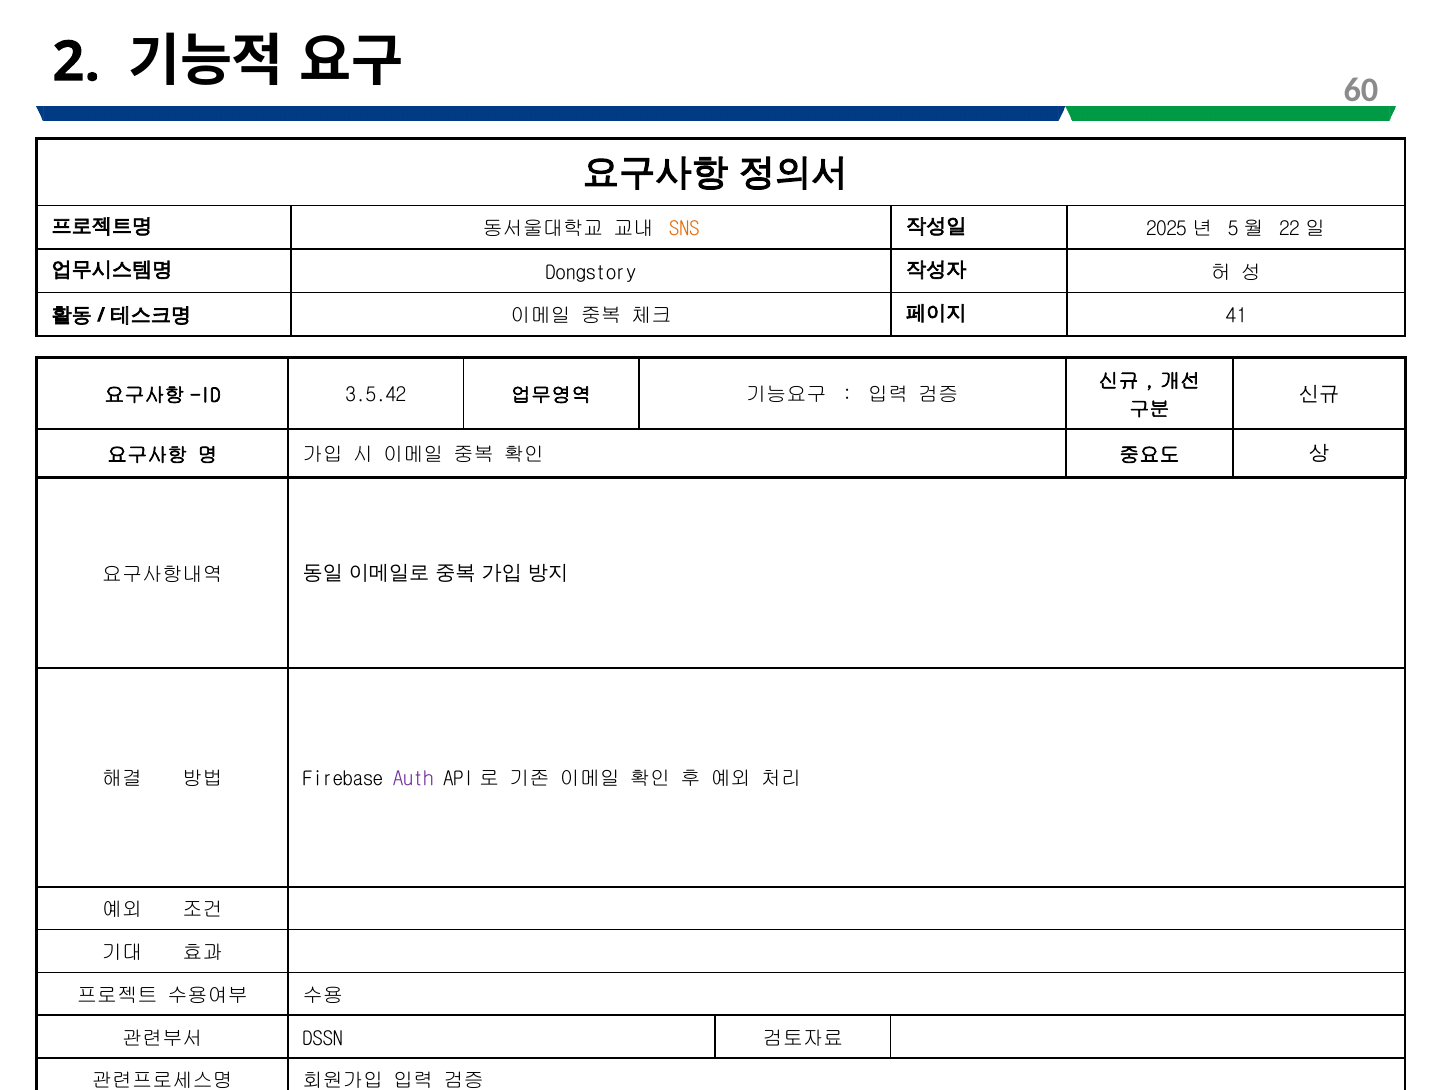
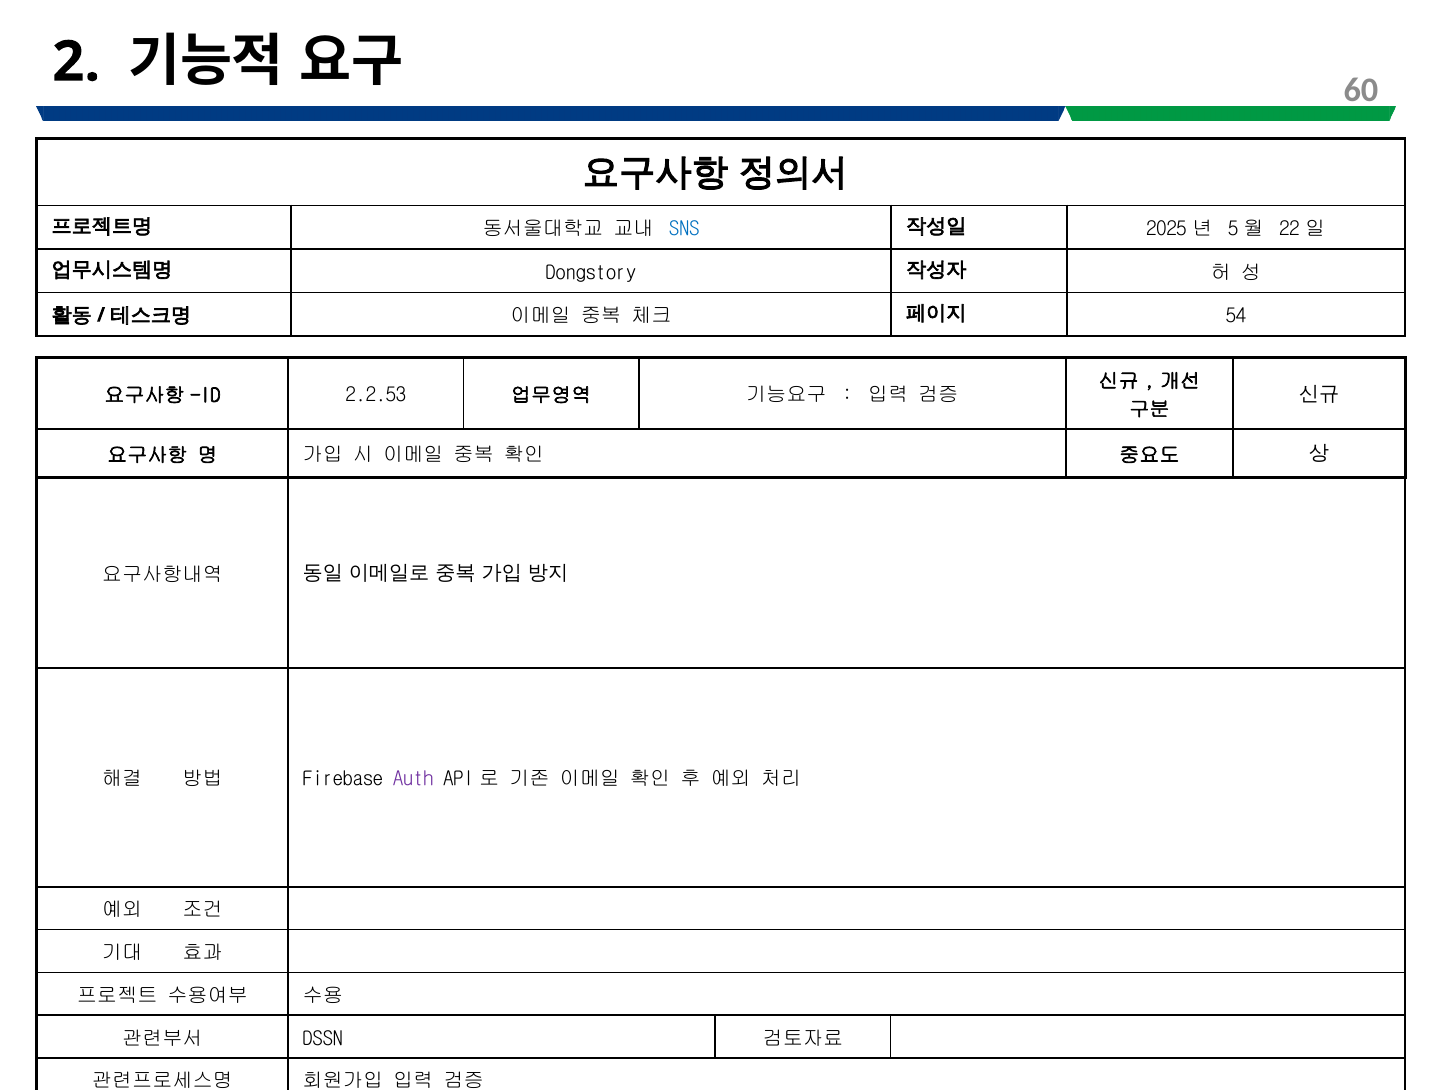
SNS colour: orange -> blue
41: 41 -> 54
3.5.42: 3.5.42 -> 2.2.53
